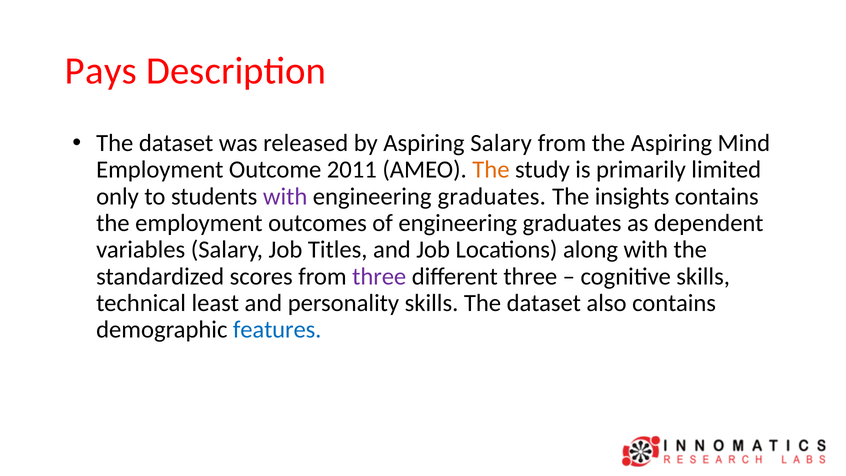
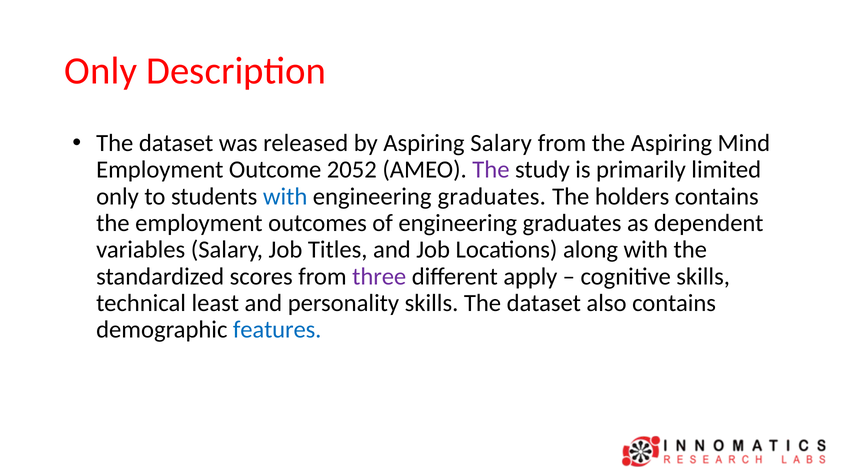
Pays at (101, 71): Pays -> Only
2011: 2011 -> 2052
The at (491, 170) colour: orange -> purple
with at (285, 196) colour: purple -> blue
insights: insights -> holders
different three: three -> apply
